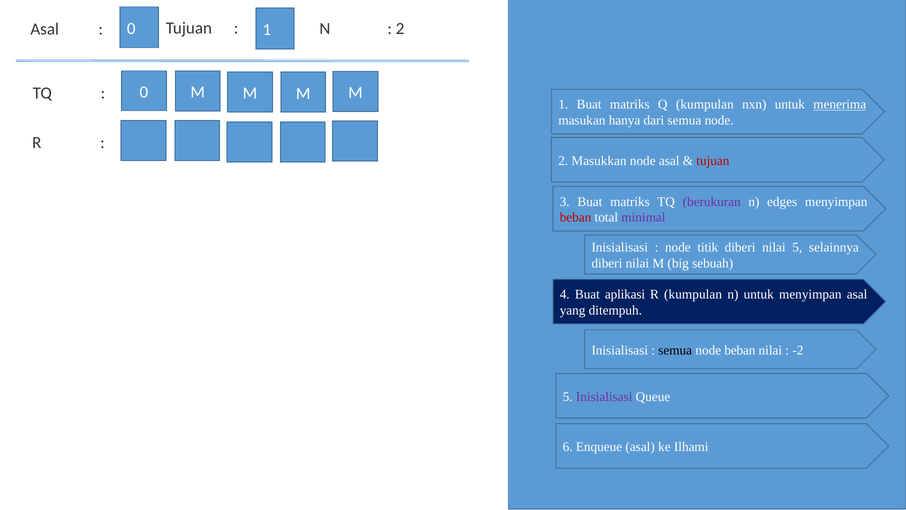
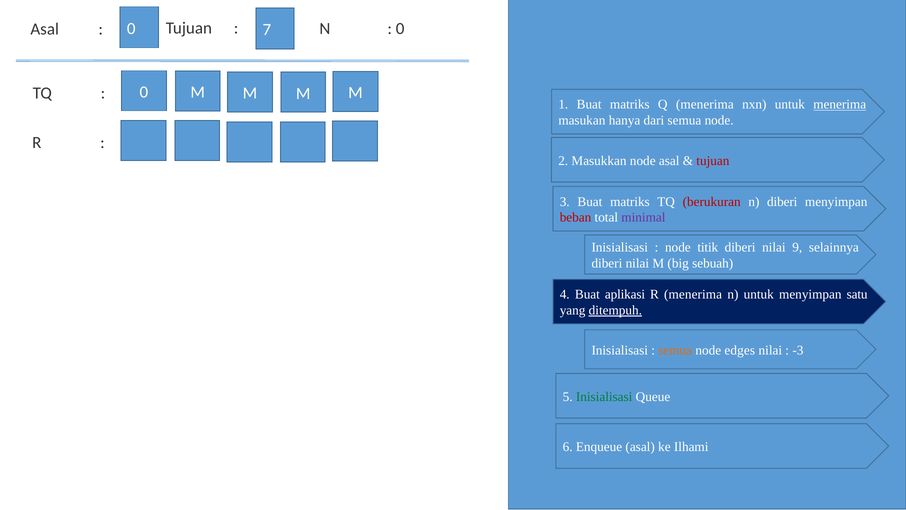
2 at (400, 29): 2 -> 0
0 1: 1 -> 7
Q kumpulan: kumpulan -> menerima
berukuran colour: purple -> red
n edges: edges -> diberi
nilai 5: 5 -> 9
R kumpulan: kumpulan -> menerima
menyimpan asal: asal -> satu
ditempuh underline: none -> present
semua at (675, 350) colour: black -> orange
node beban: beban -> edges
-2: -2 -> -3
Inisialisasi at (604, 396) colour: purple -> green
